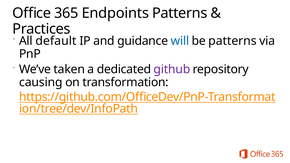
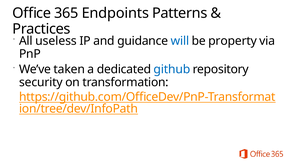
default: default -> useless
be patterns: patterns -> property
github colour: purple -> blue
causing: causing -> security
